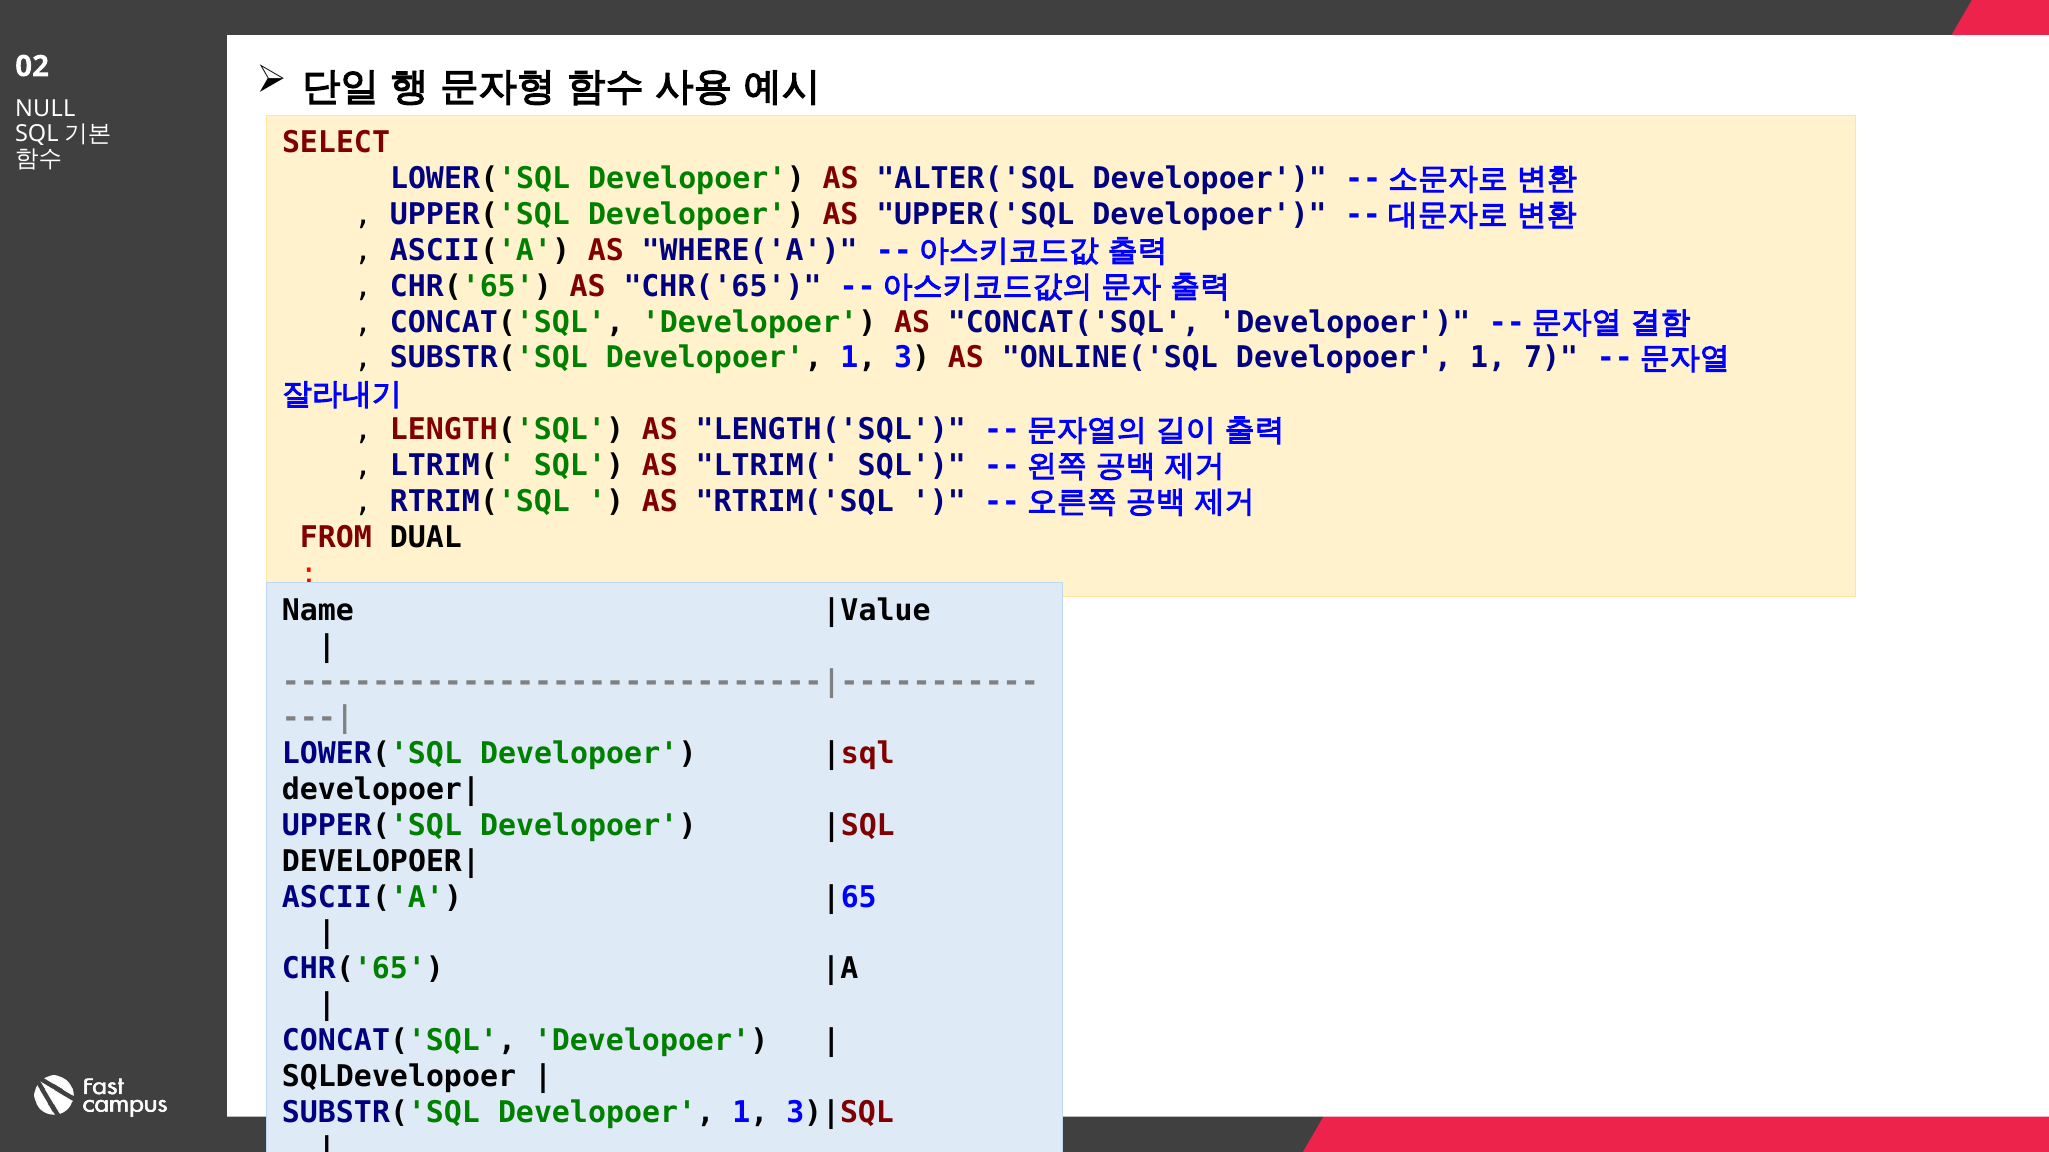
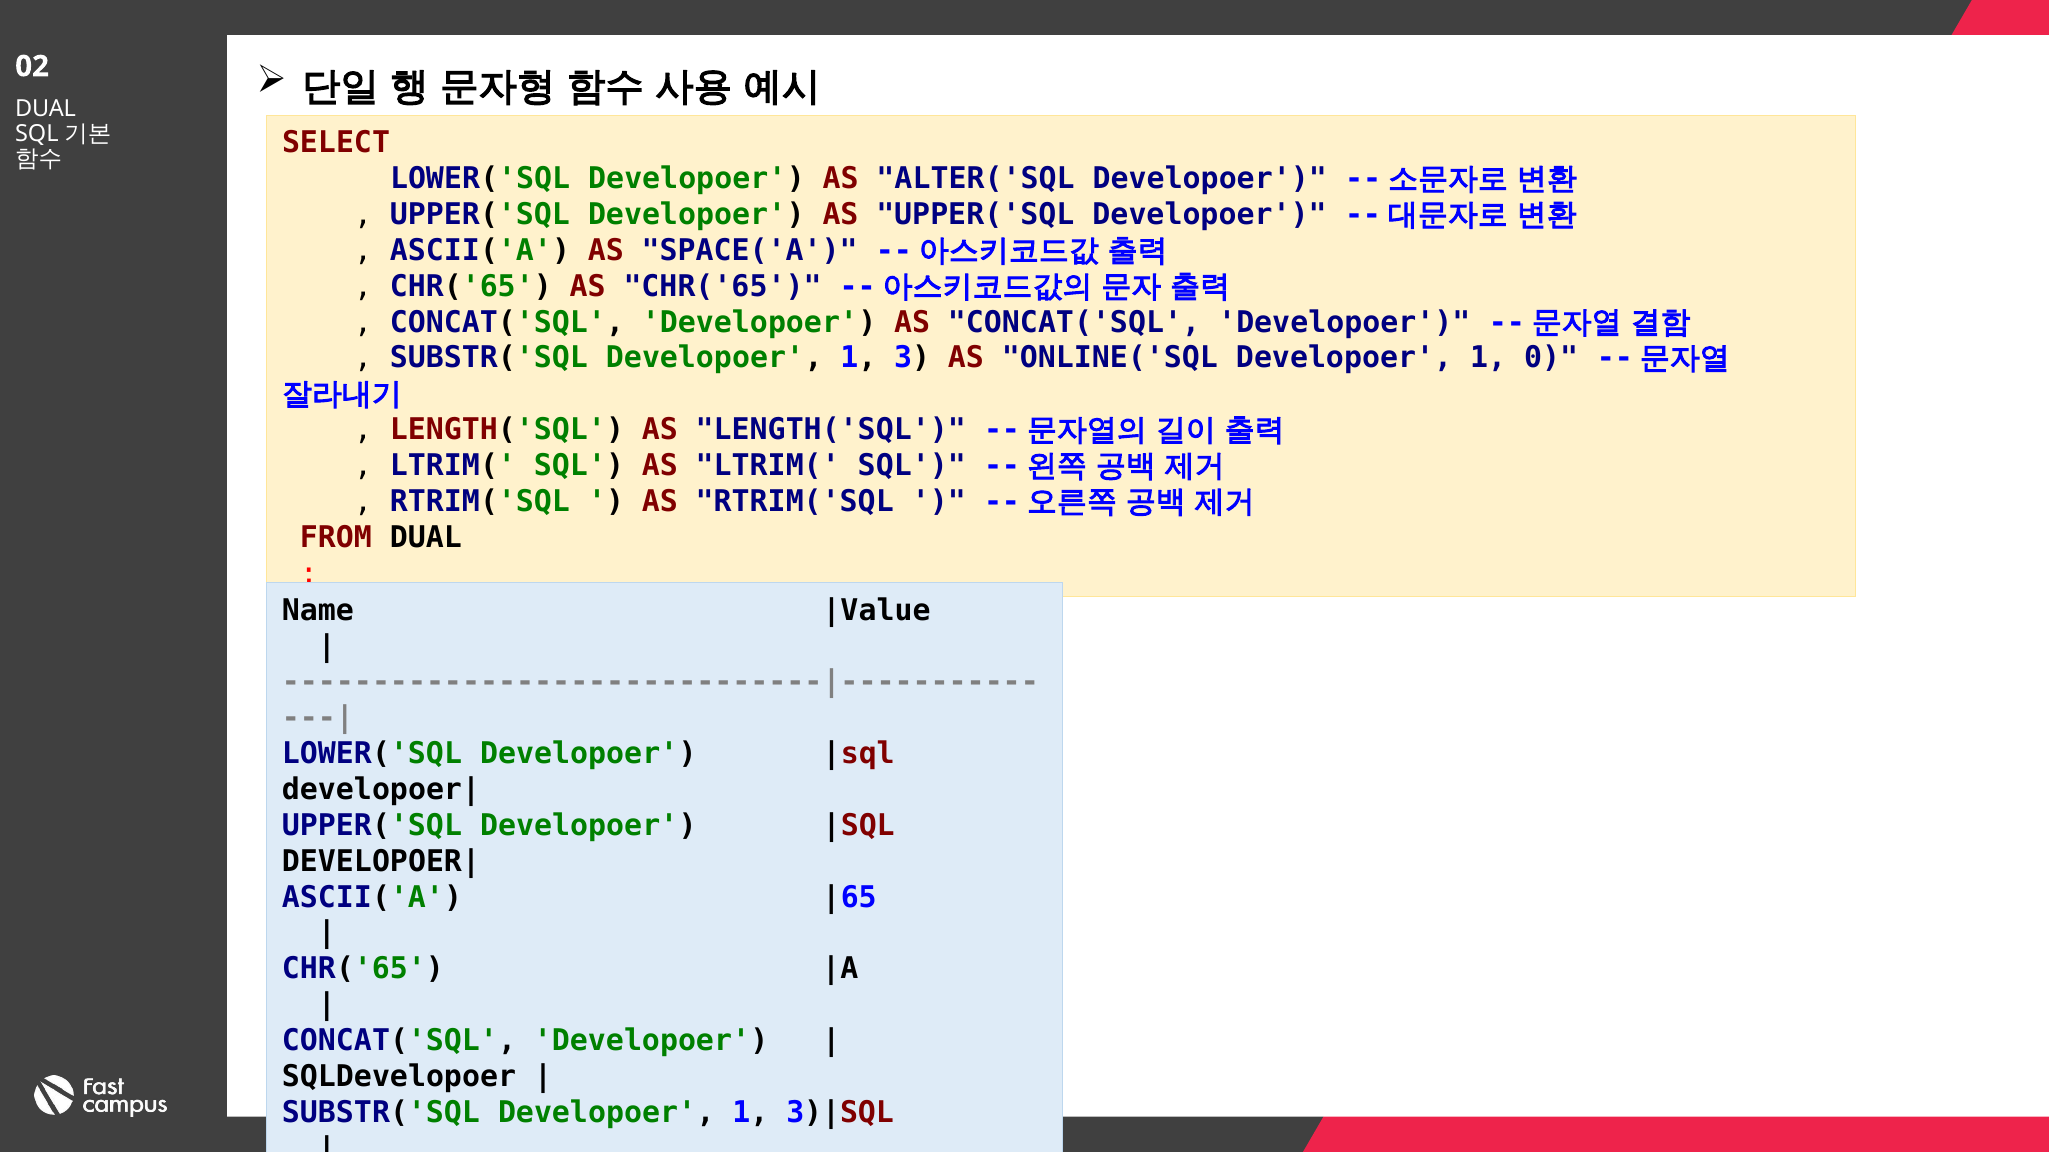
NULL at (45, 108): NULL -> DUAL
WHERE('A: WHERE('A -> SPACE('A
7: 7 -> 0
